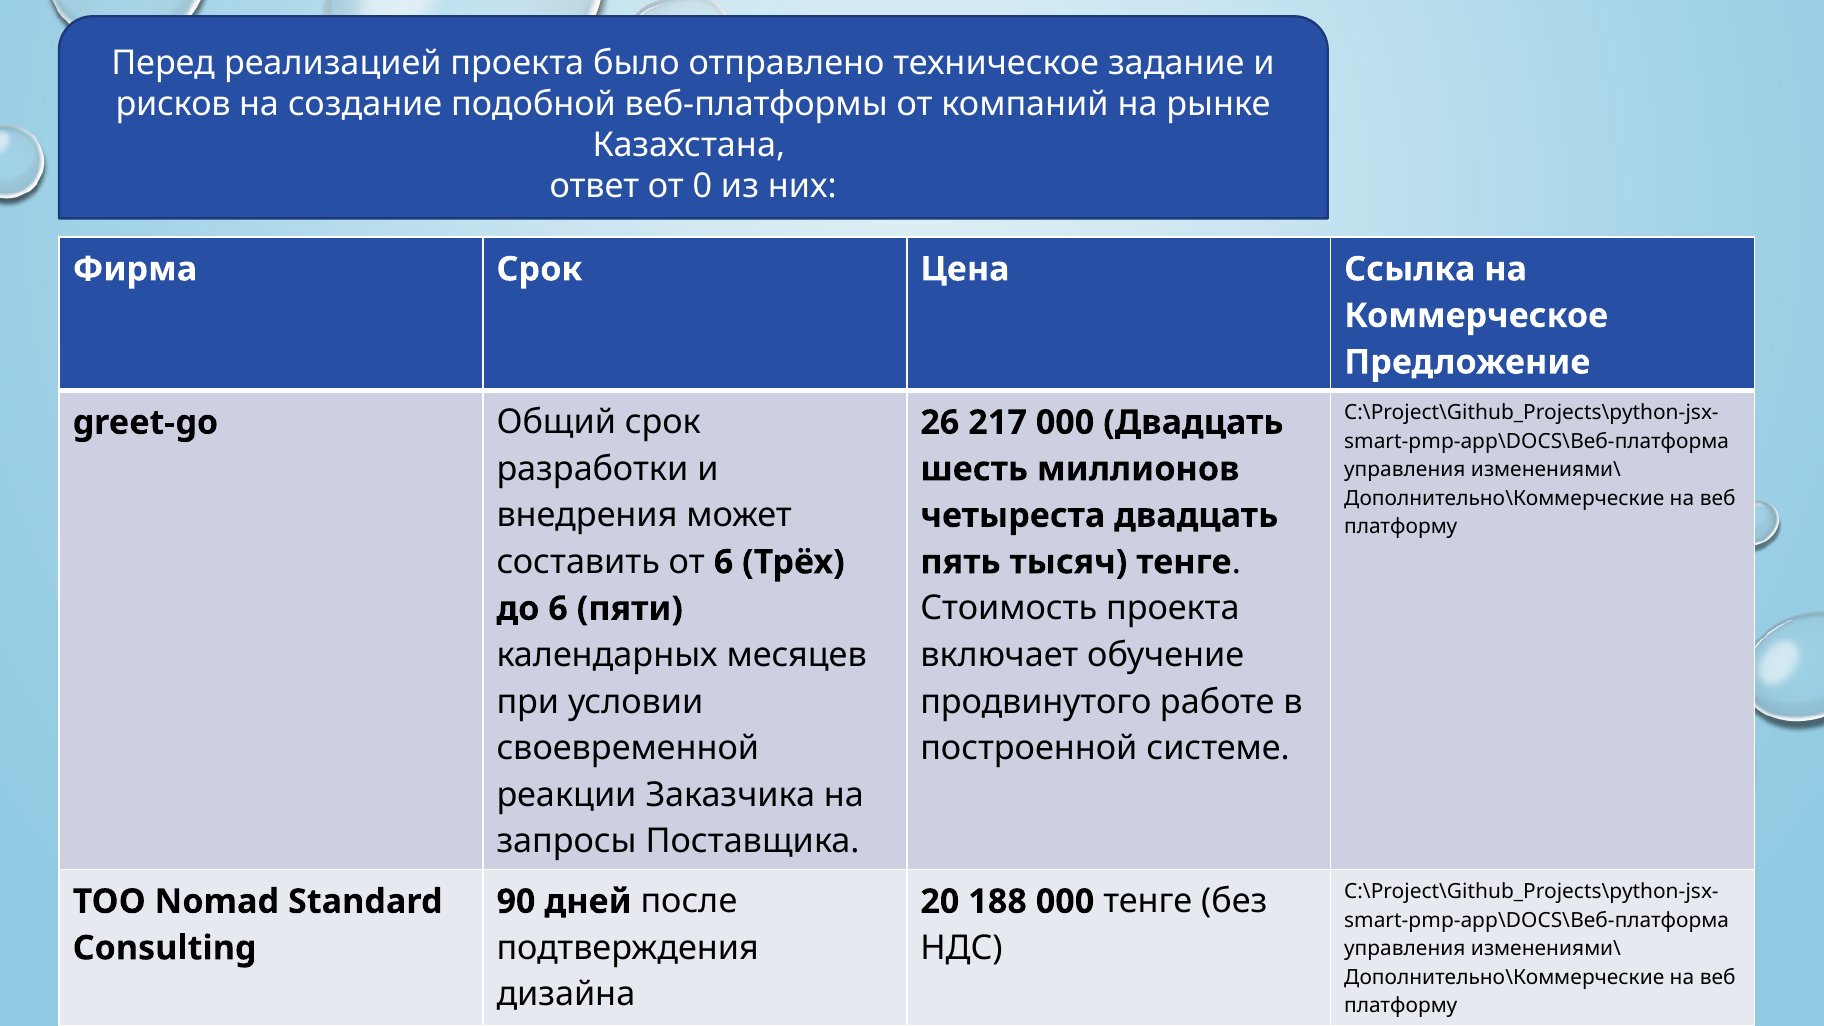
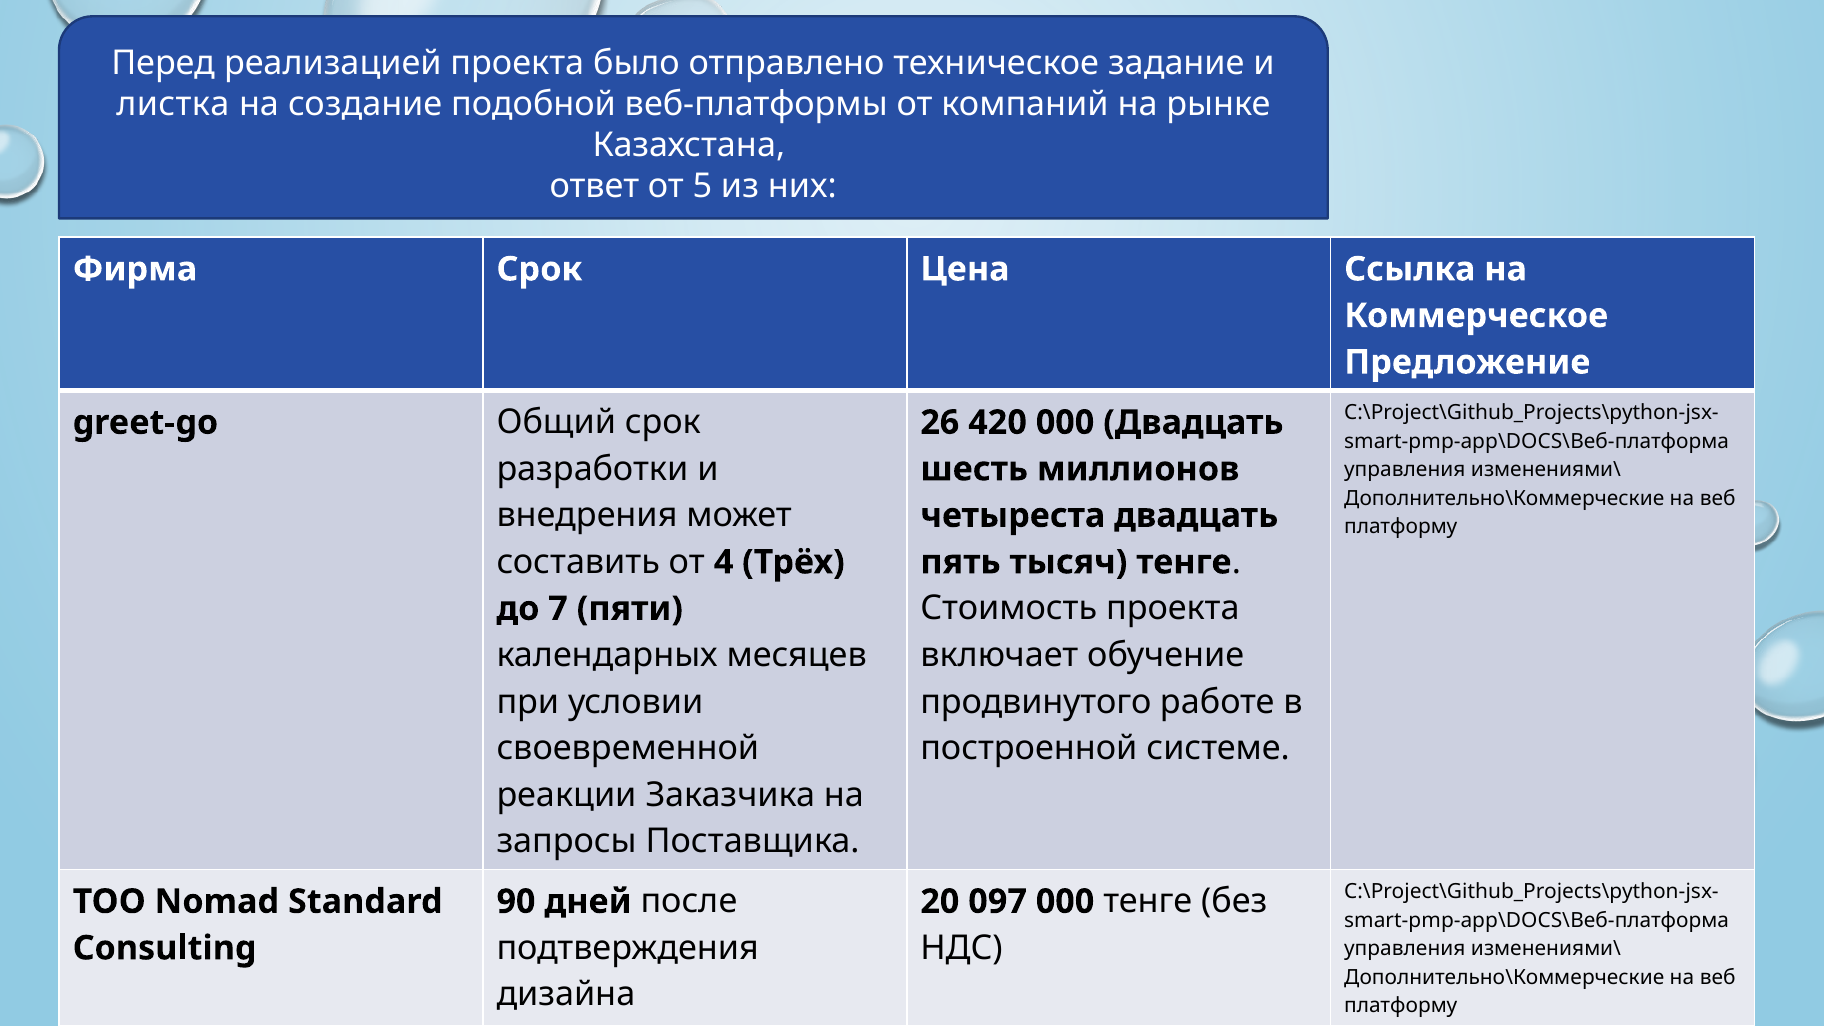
рисков: рисков -> листка
от 0: 0 -> 5
217: 217 -> 420
от 6: 6 -> 4
до 6: 6 -> 7
188: 188 -> 097
